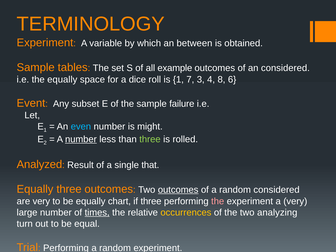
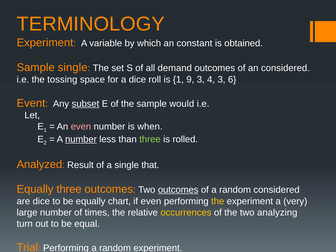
between: between -> constant
Sample tables: tables -> single
example: example -> demand
the equally: equally -> tossing
7: 7 -> 9
4 8: 8 -> 3
subset underline: none -> present
failure: failure -> would
even at (81, 127) colour: light blue -> pink
might: might -> when
are very: very -> dice
if three: three -> even
the at (218, 201) colour: pink -> yellow
times underline: present -> none
